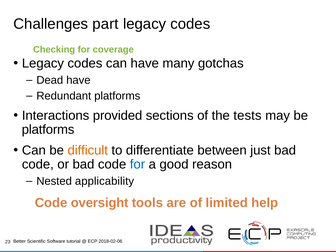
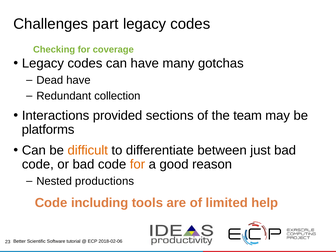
Redundant platforms: platforms -> collection
tests: tests -> team
for at (137, 164) colour: blue -> orange
applicability: applicability -> productions
oversight: oversight -> including
